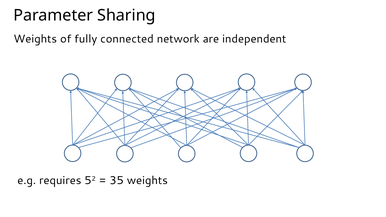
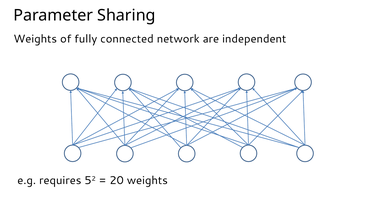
35: 35 -> 20
